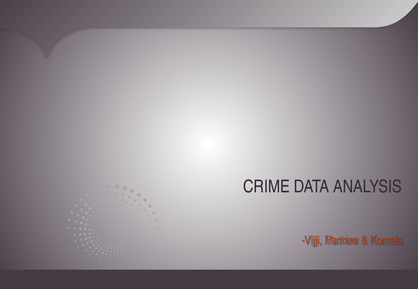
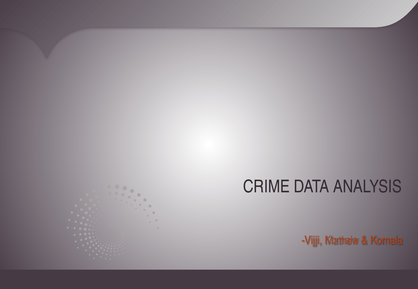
Vijji Pandas: Pandas -> Komala
